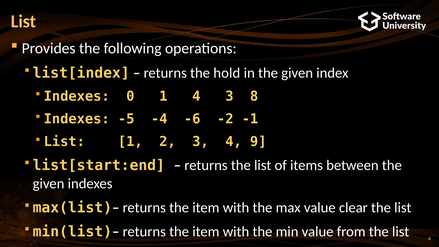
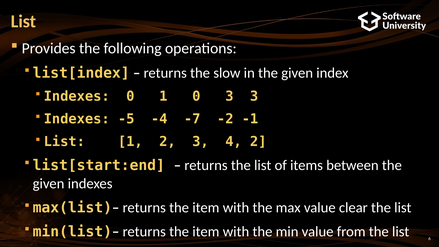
hold: hold -> slow
1 4: 4 -> 0
3 8: 8 -> 3
-6: -6 -> -7
4 9: 9 -> 2
